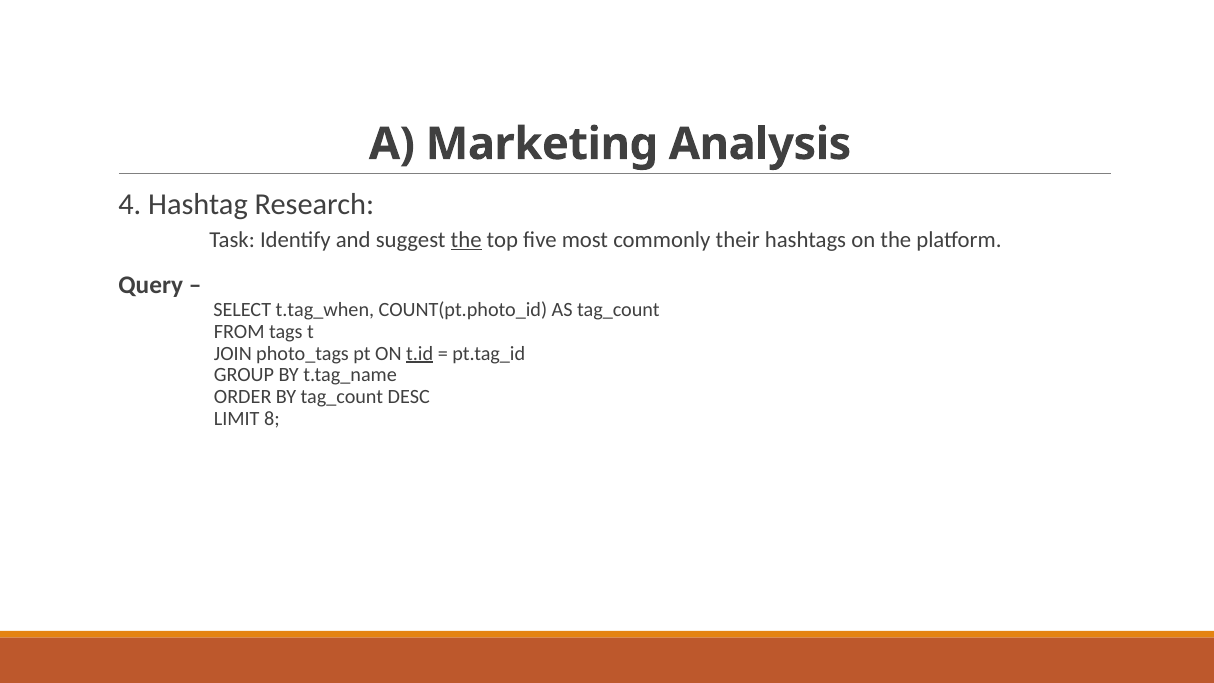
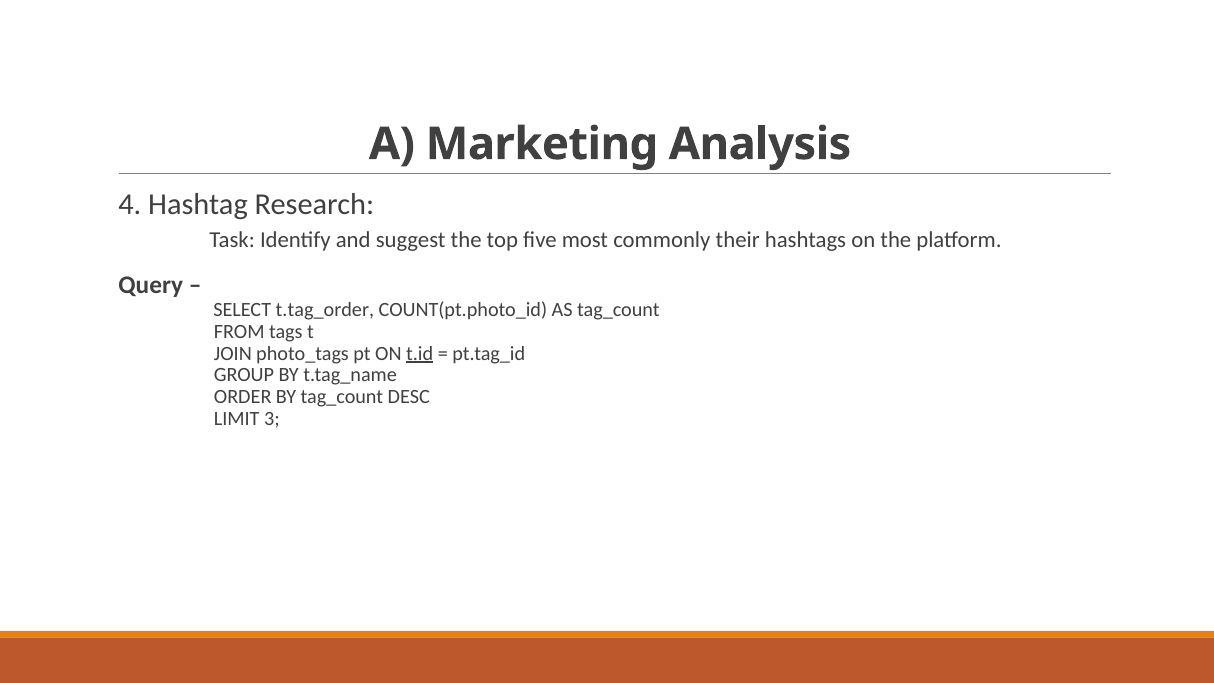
the at (466, 240) underline: present -> none
t.tag_when: t.tag_when -> t.tag_order
8: 8 -> 3
